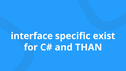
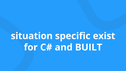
interface: interface -> situation
THAN: THAN -> BUILT
